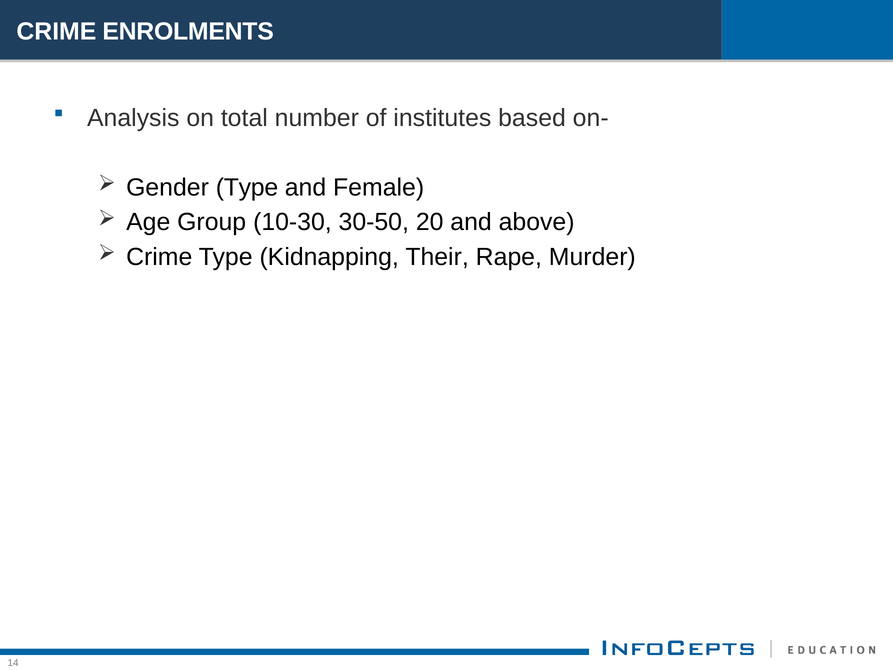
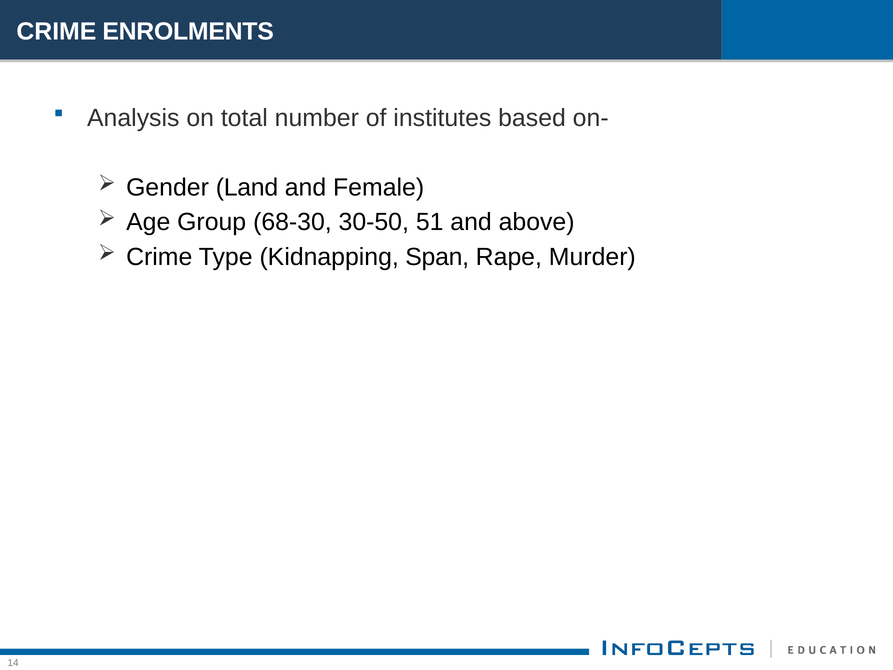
Gender Type: Type -> Land
10-30: 10-30 -> 68-30
20: 20 -> 51
Their: Their -> Span
